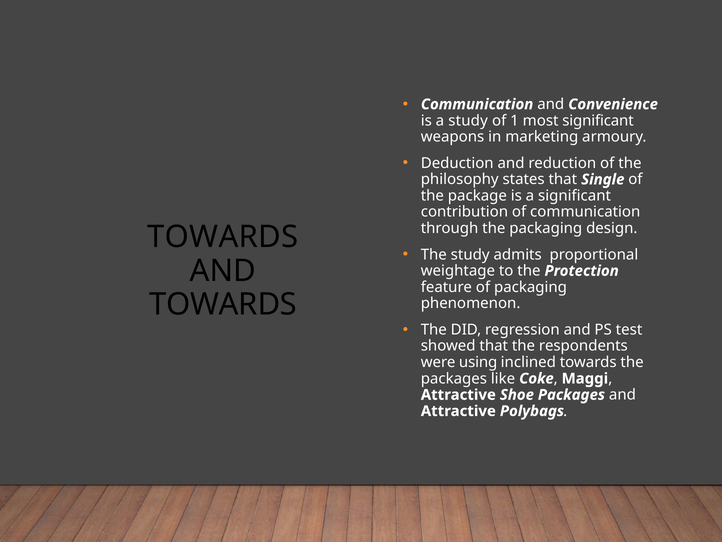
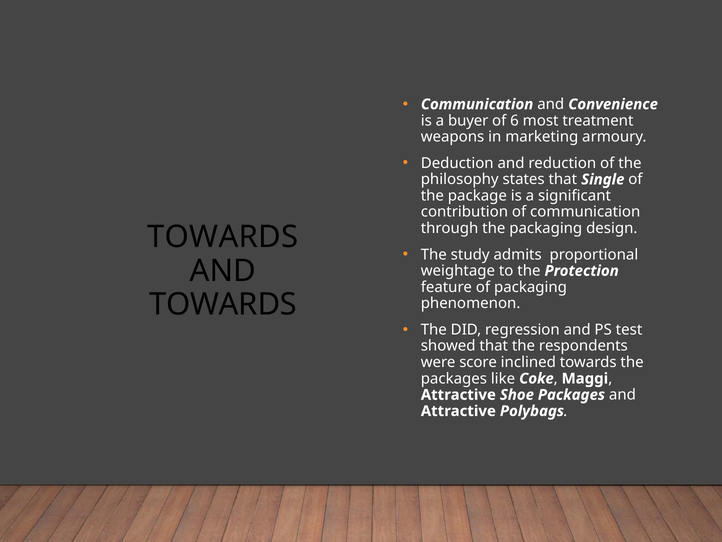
a study: study -> buyer
1: 1 -> 6
most significant: significant -> treatment
using: using -> score
